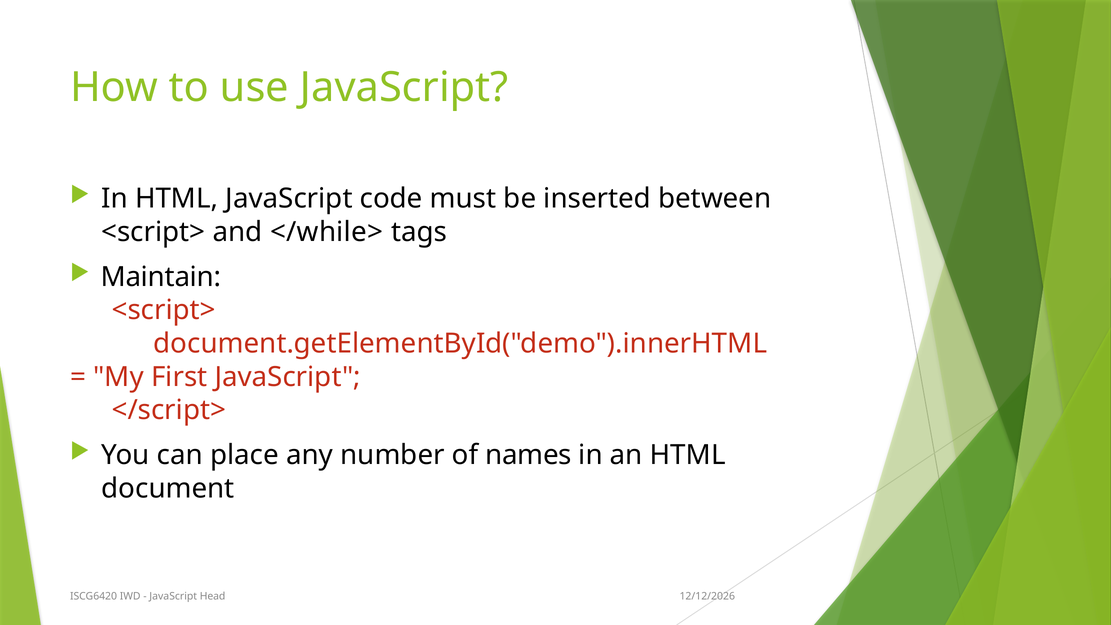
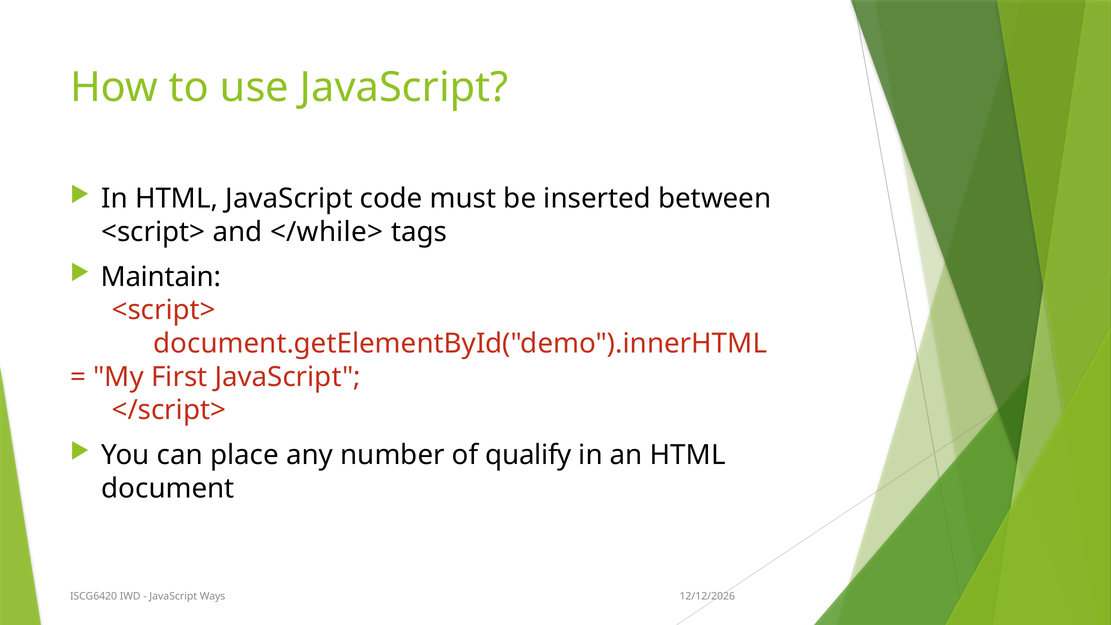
names: names -> qualify
Head: Head -> Ways
